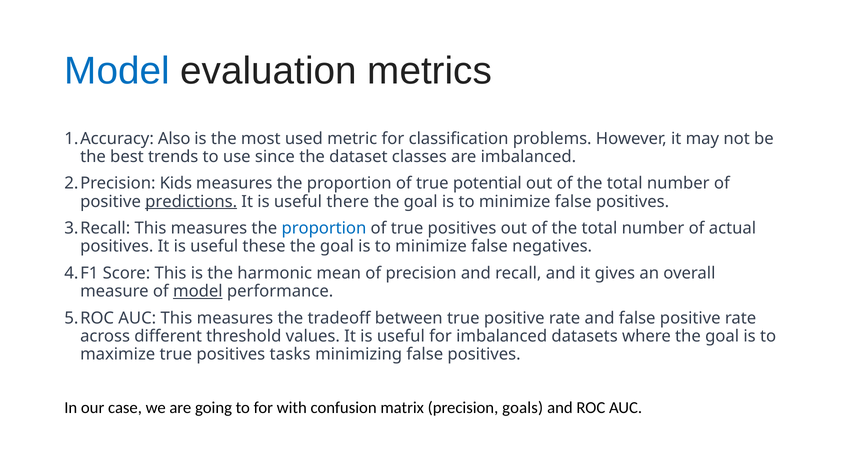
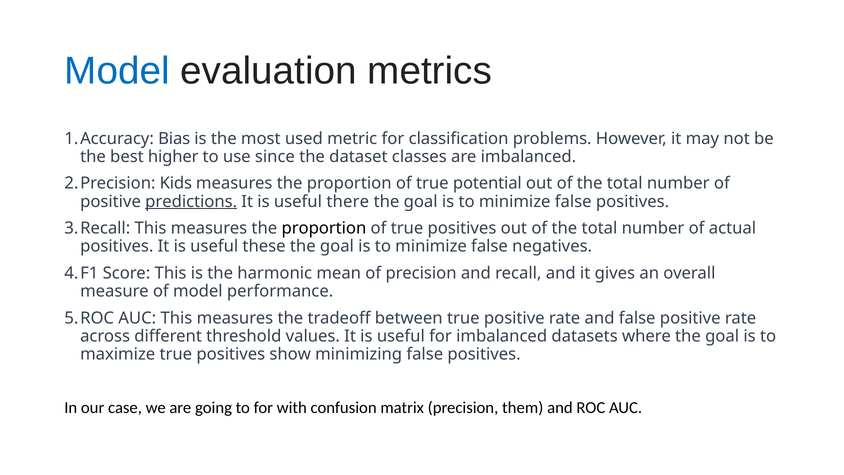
Also: Also -> Bias
trends: trends -> higher
proportion at (324, 228) colour: blue -> black
model at (198, 291) underline: present -> none
tasks: tasks -> show
goals: goals -> them
